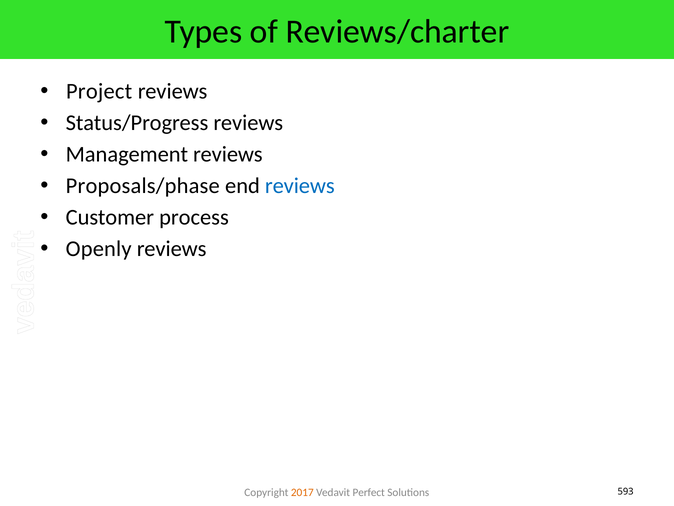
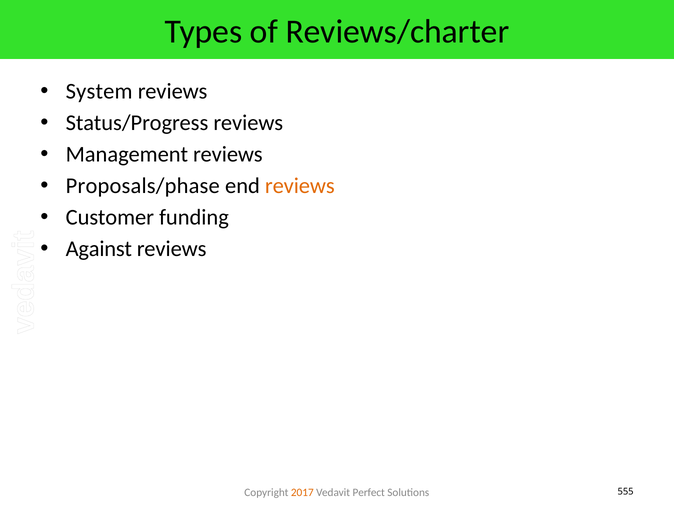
Project: Project -> System
reviews at (300, 186) colour: blue -> orange
process: process -> funding
Openly: Openly -> Against
593: 593 -> 555
